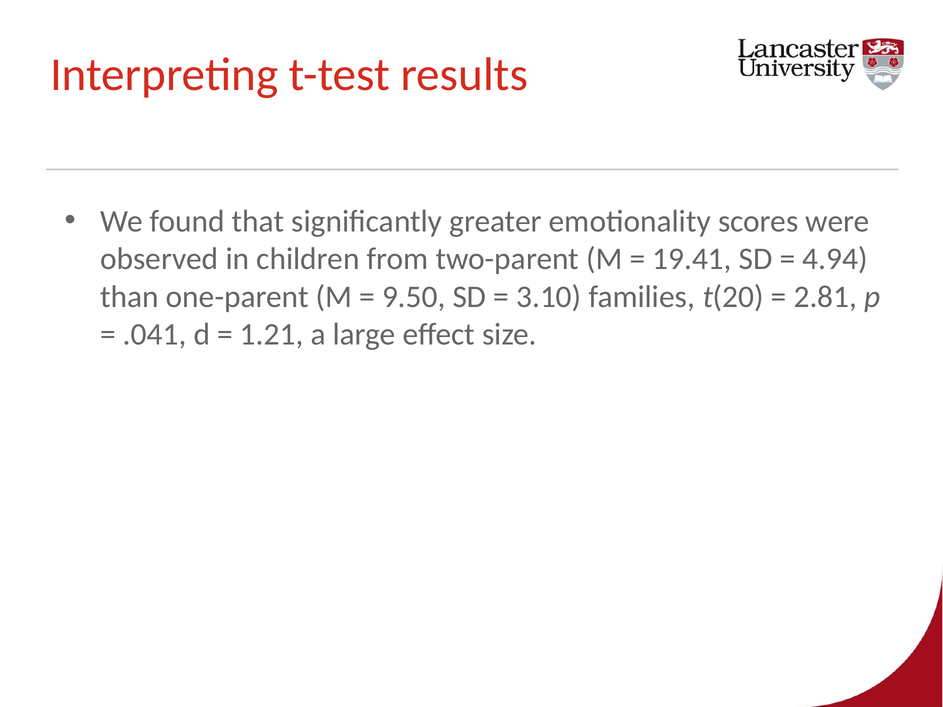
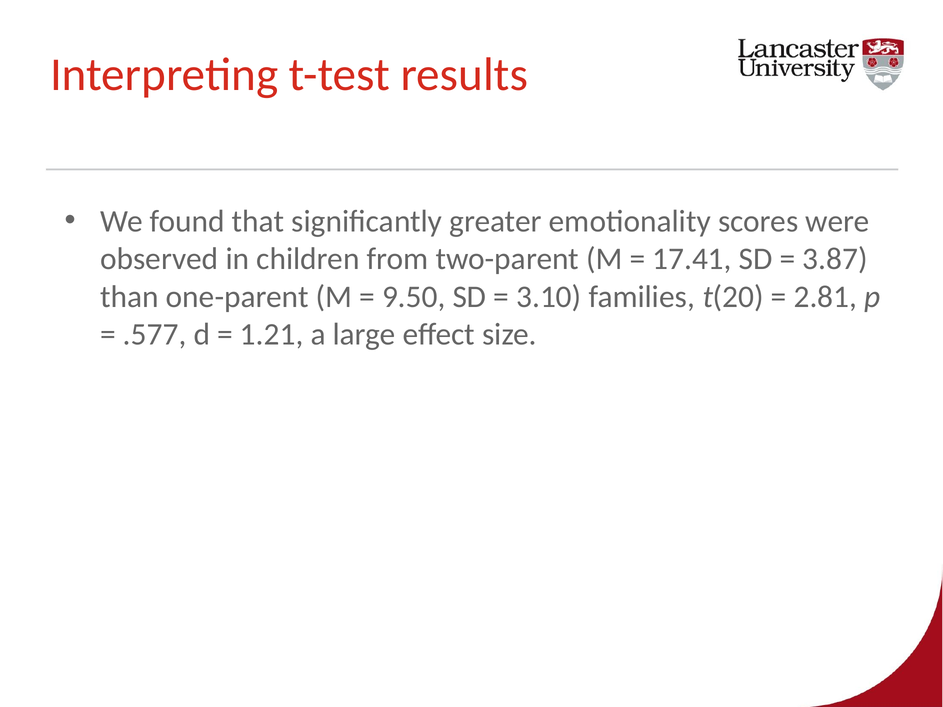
19.41: 19.41 -> 17.41
4.94: 4.94 -> 3.87
.041: .041 -> .577
